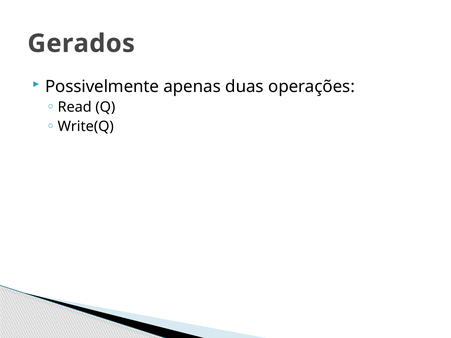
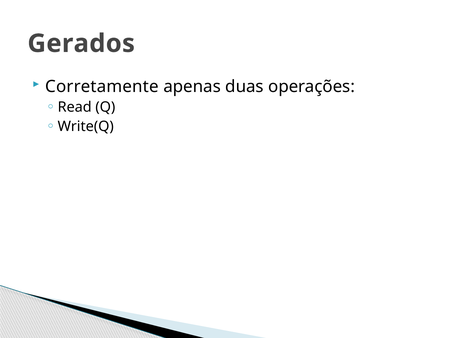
Possivelmente: Possivelmente -> Corretamente
